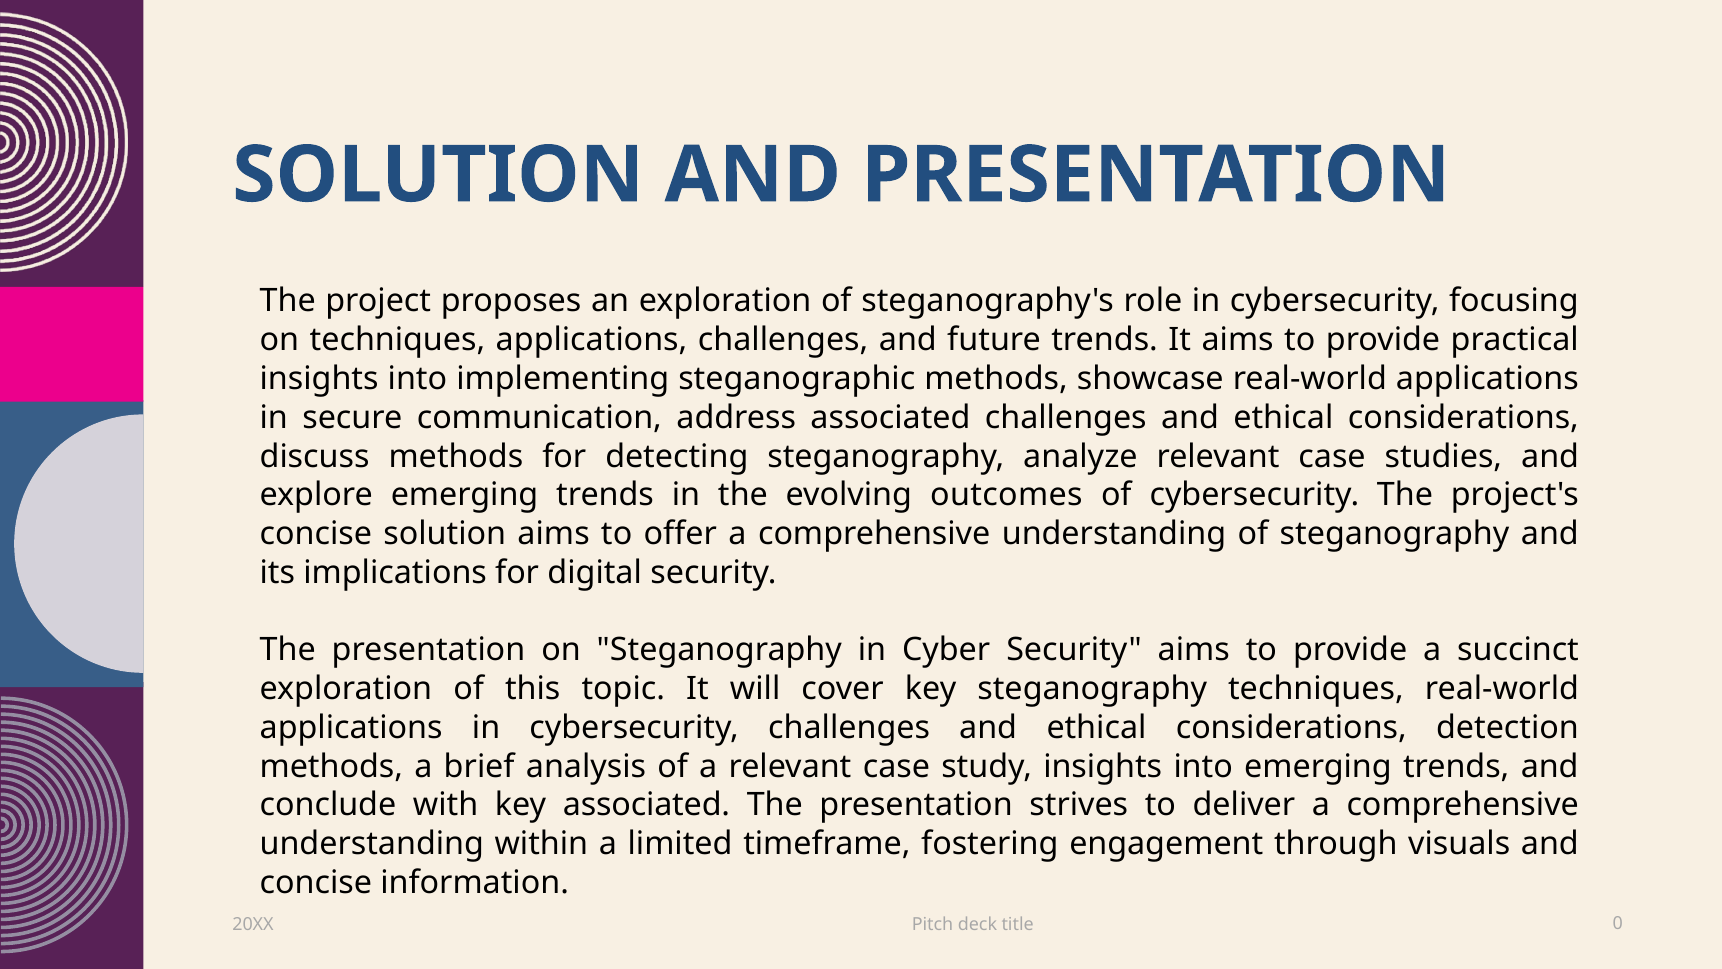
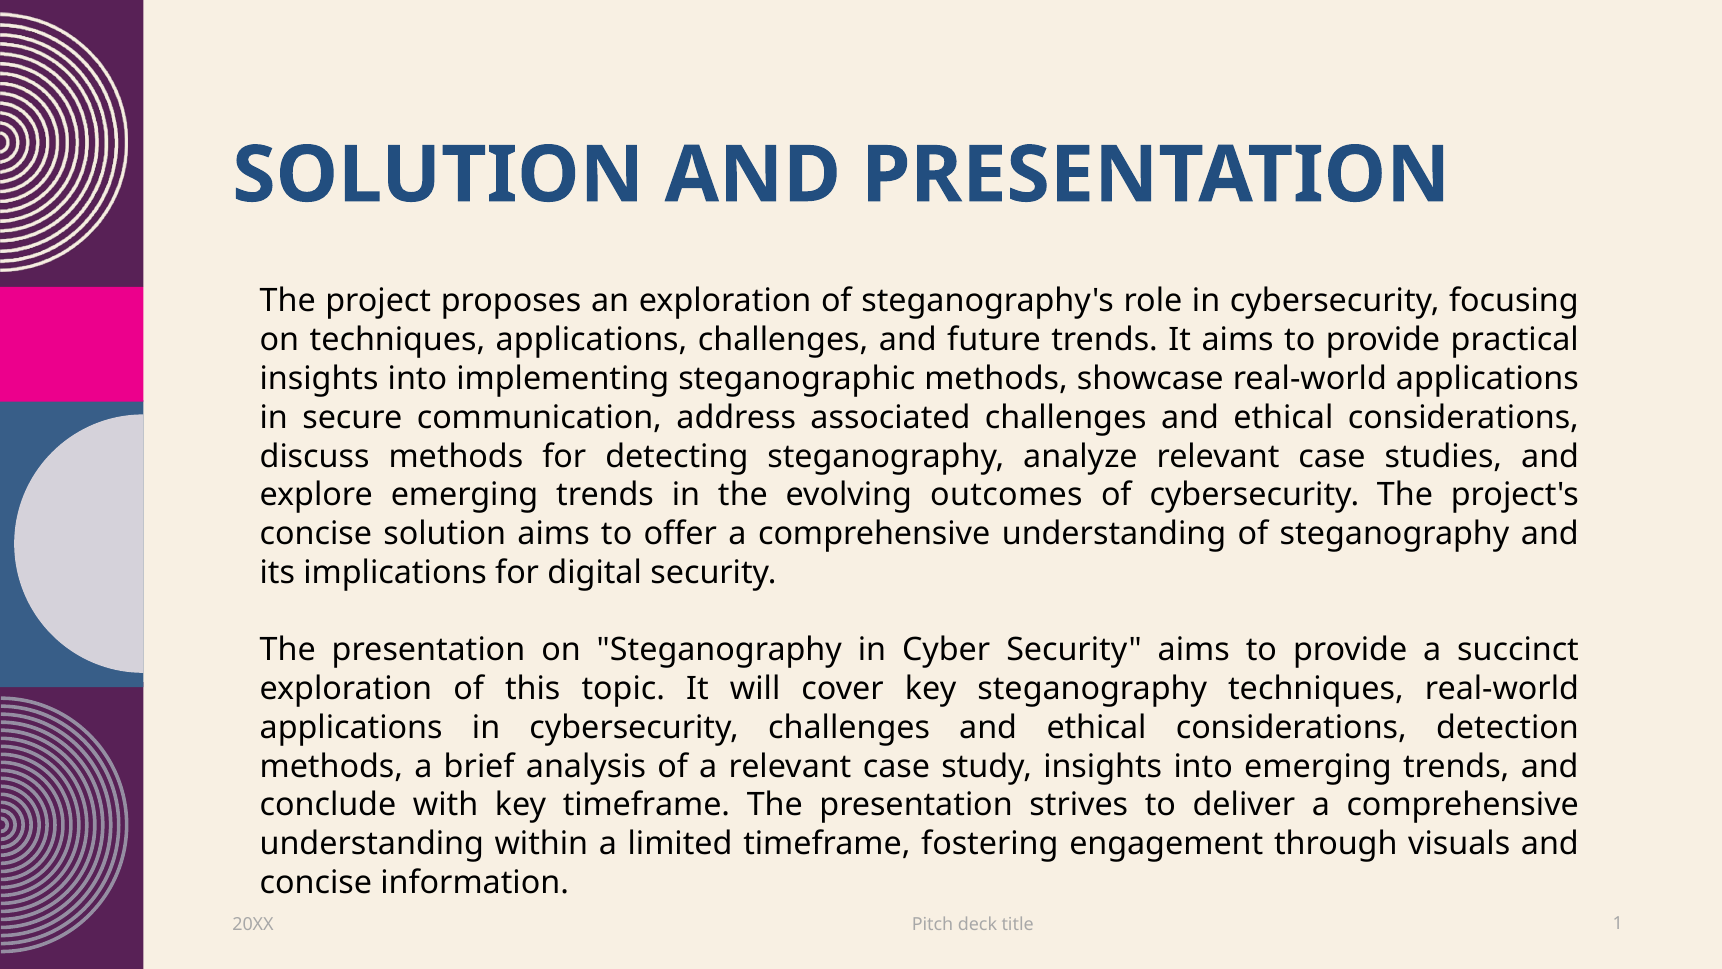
key associated: associated -> timeframe
0: 0 -> 1
